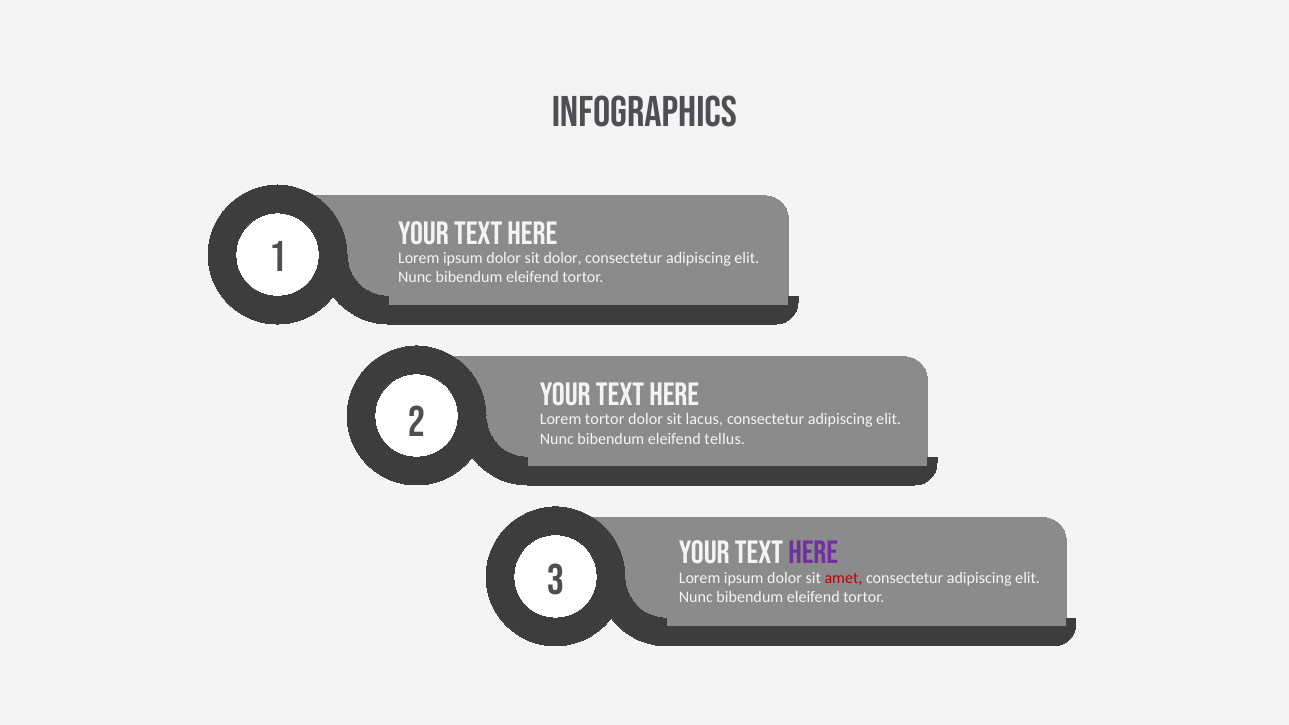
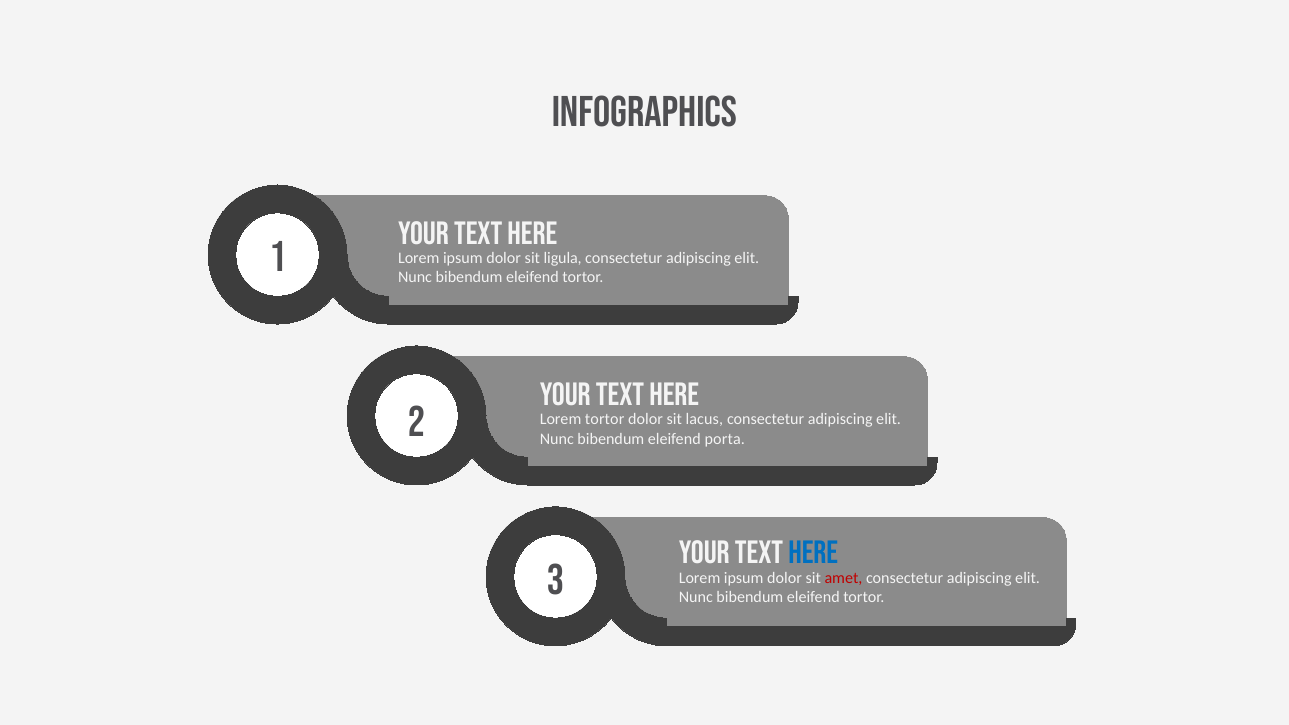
sit dolor: dolor -> ligula
tellus: tellus -> porta
here at (813, 553) colour: purple -> blue
